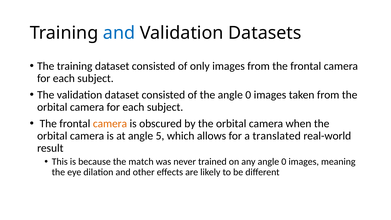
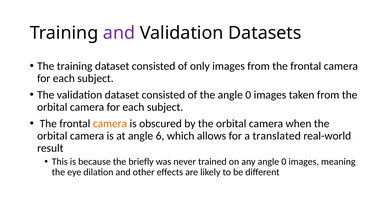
and at (119, 33) colour: blue -> purple
5: 5 -> 6
match: match -> briefly
